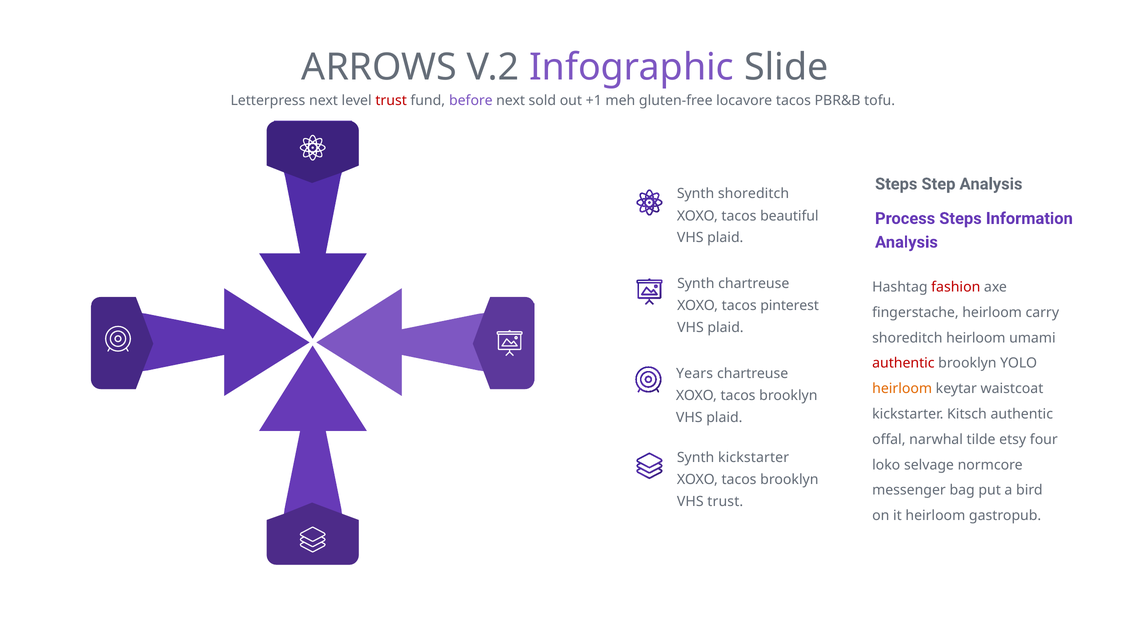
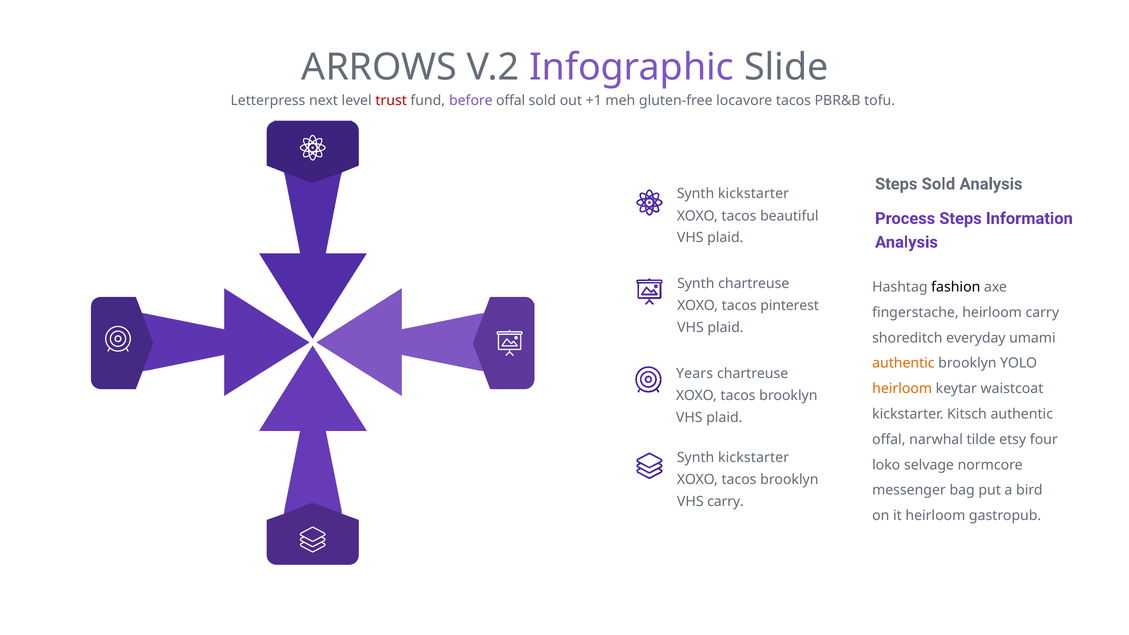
before next: next -> offal
Steps Step: Step -> Sold
shoreditch at (754, 194): shoreditch -> kickstarter
fashion colour: red -> black
shoreditch heirloom: heirloom -> everyday
authentic at (903, 363) colour: red -> orange
VHS trust: trust -> carry
